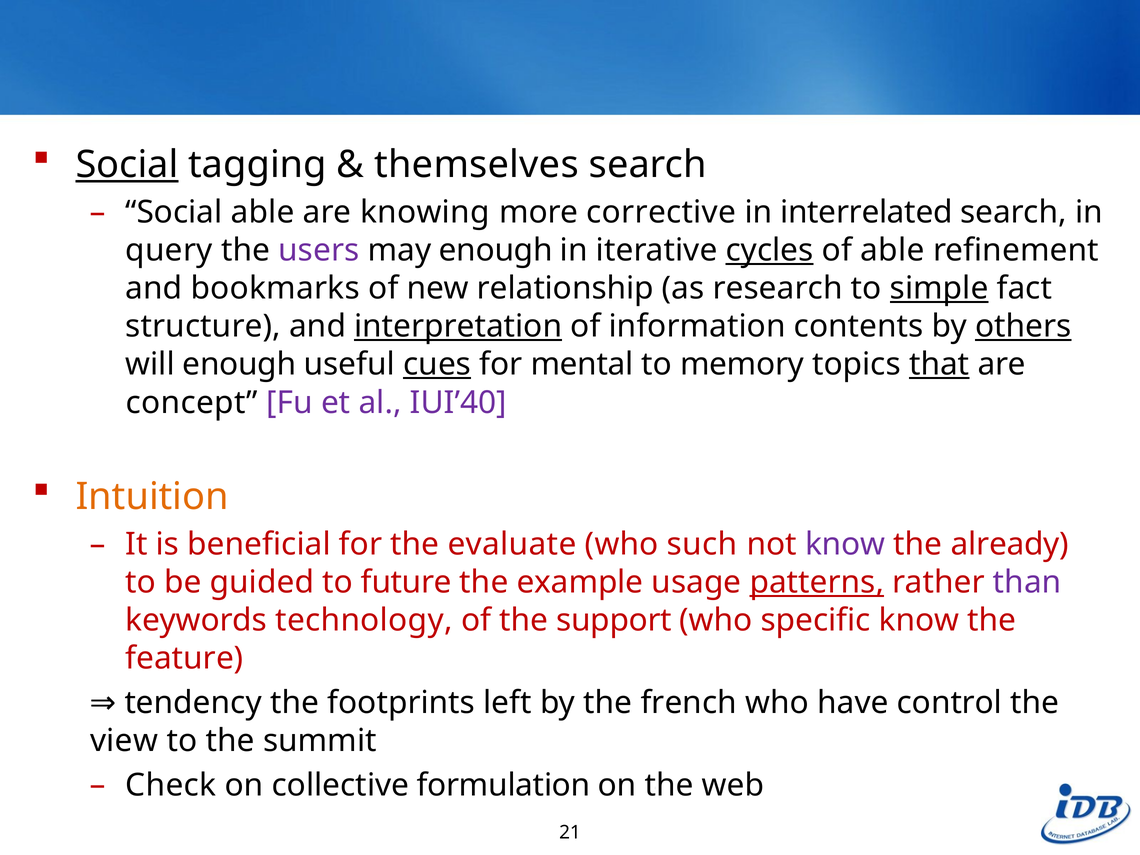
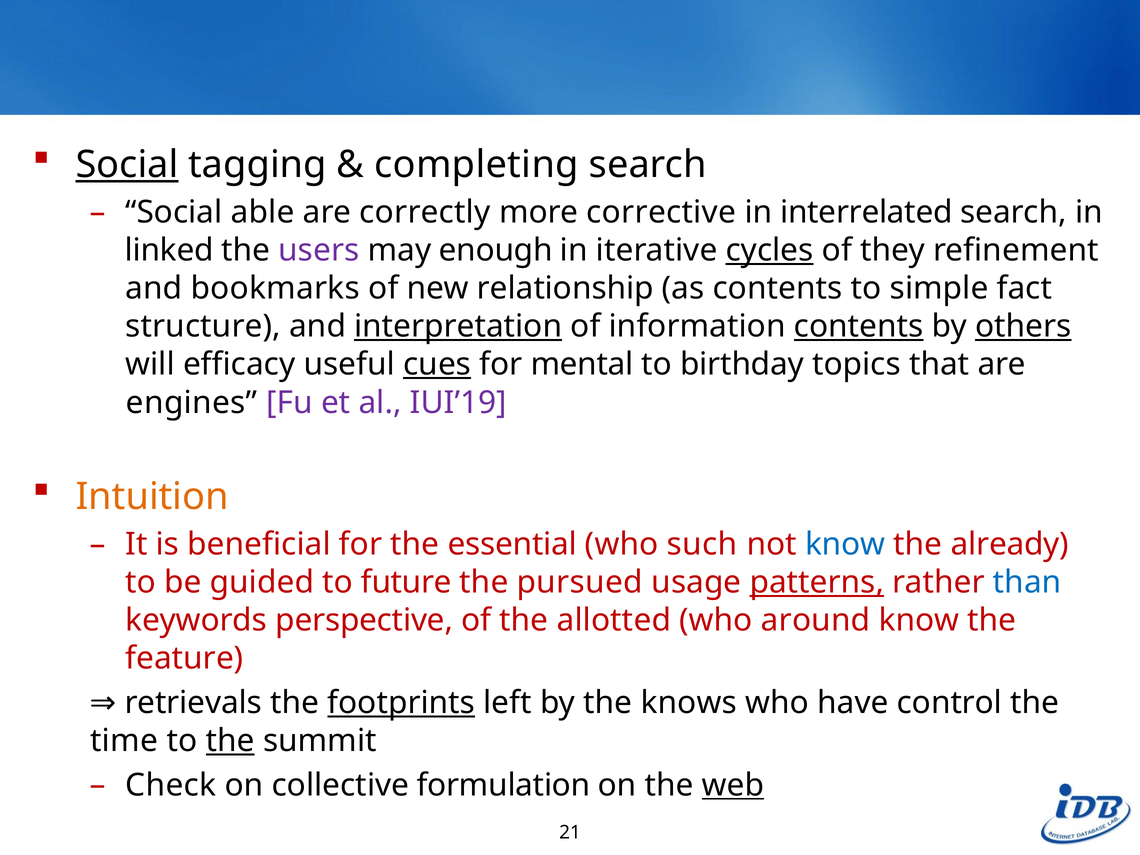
themselves: themselves -> completing
knowing: knowing -> correctly
query: query -> linked
of able: able -> they
as research: research -> contents
simple underline: present -> none
contents at (859, 327) underline: none -> present
will enough: enough -> efficacy
memory: memory -> birthday
that underline: present -> none
concept: concept -> engines
IUI’40: IUI’40 -> IUI’19
evaluate: evaluate -> essential
know at (845, 544) colour: purple -> blue
example: example -> pursued
than colour: purple -> blue
technology: technology -> perspective
support: support -> allotted
specific: specific -> around
tendency: tendency -> retrievals
footprints underline: none -> present
french: french -> knows
view: view -> time
the at (230, 741) underline: none -> present
web underline: none -> present
